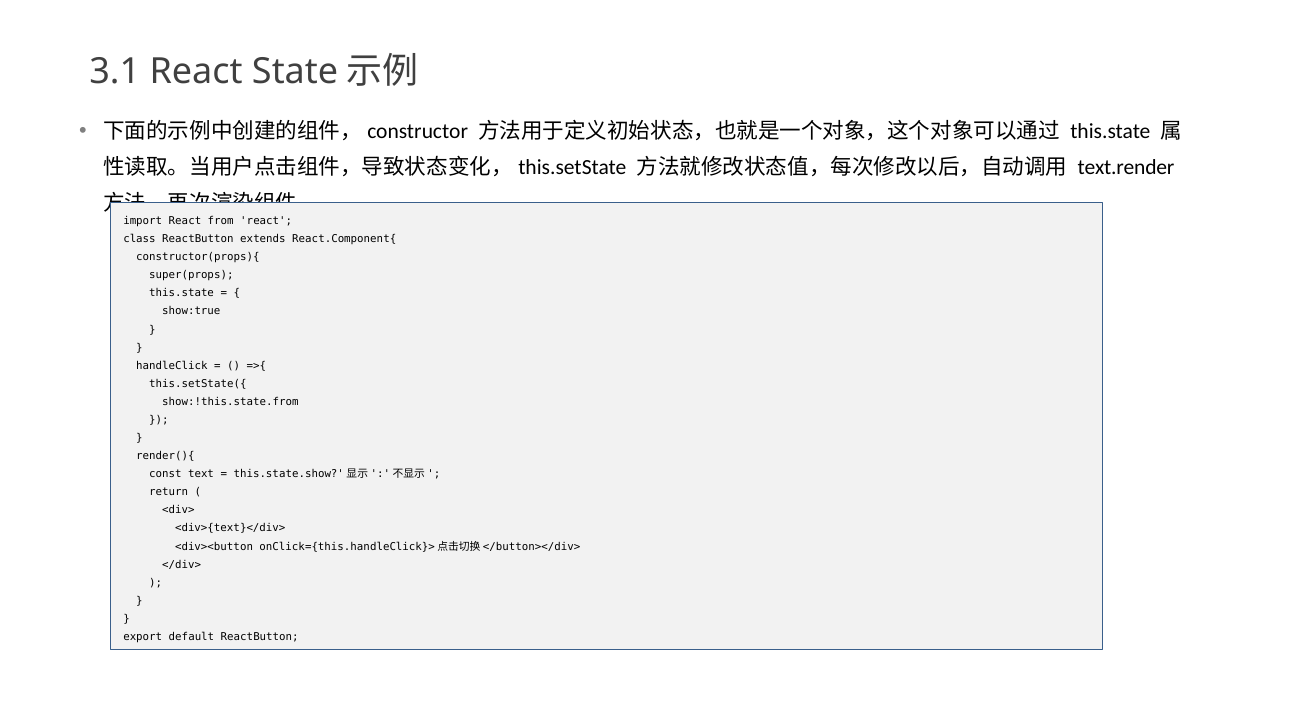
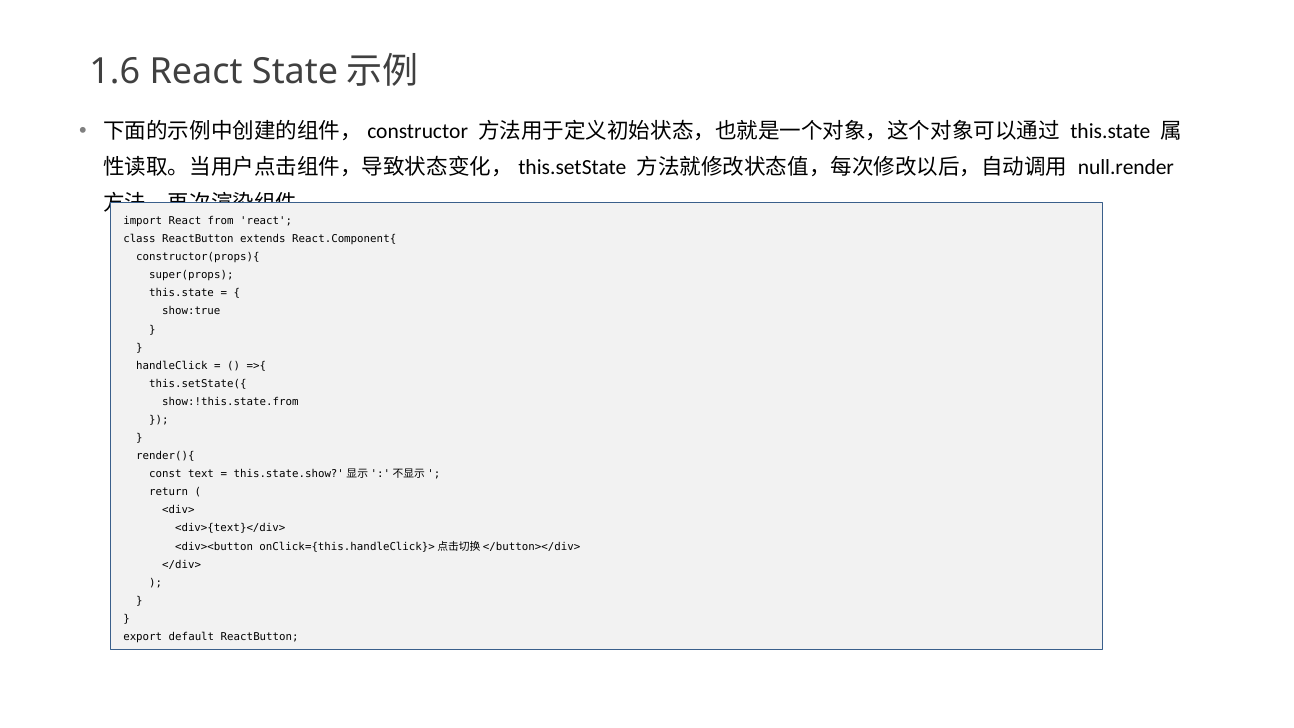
3.1: 3.1 -> 1.6
text.render: text.render -> null.render
